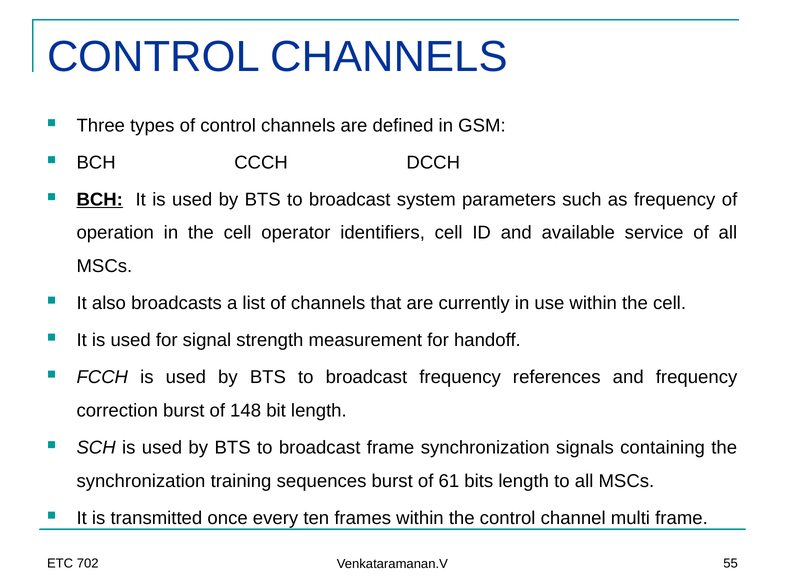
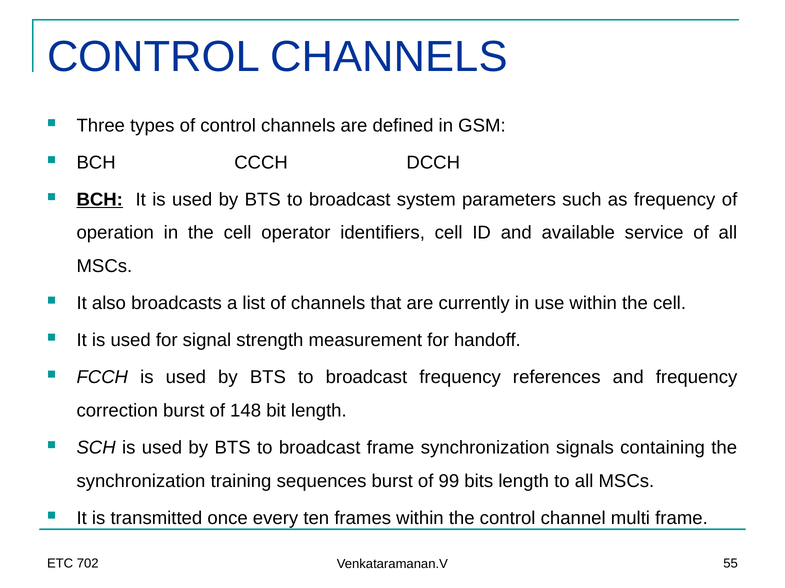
61: 61 -> 99
